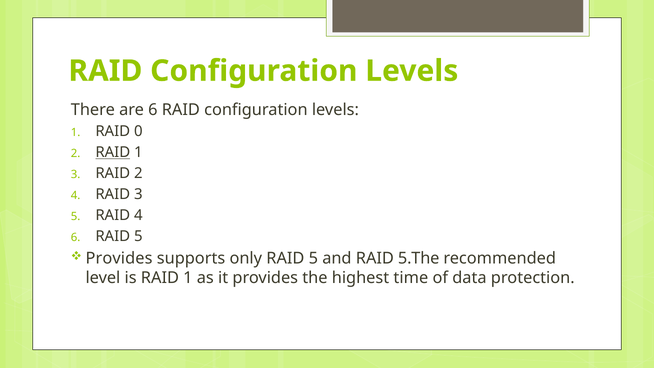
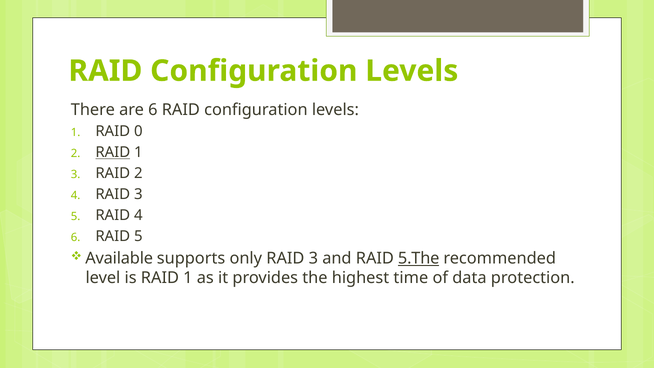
Provides at (119, 258): Provides -> Available
only RAID 5: 5 -> 3
5.The underline: none -> present
